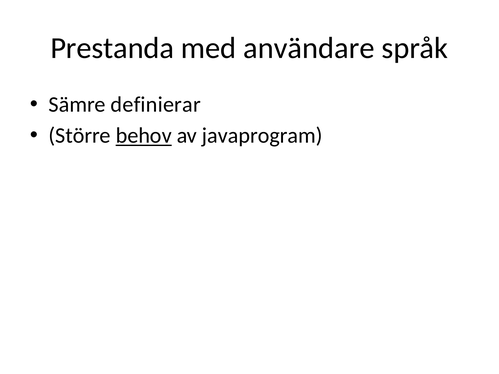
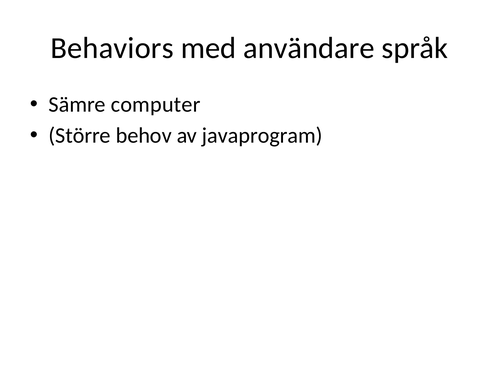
Prestanda: Prestanda -> Behaviors
definierar: definierar -> computer
behov underline: present -> none
